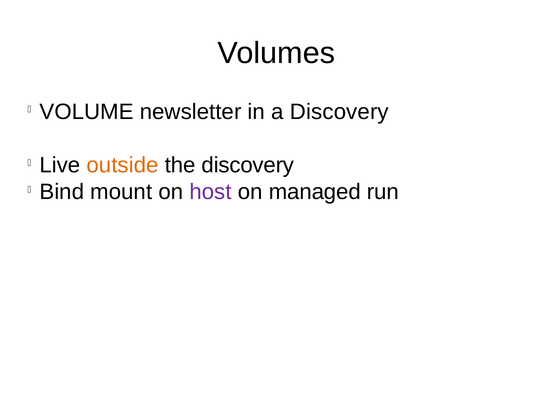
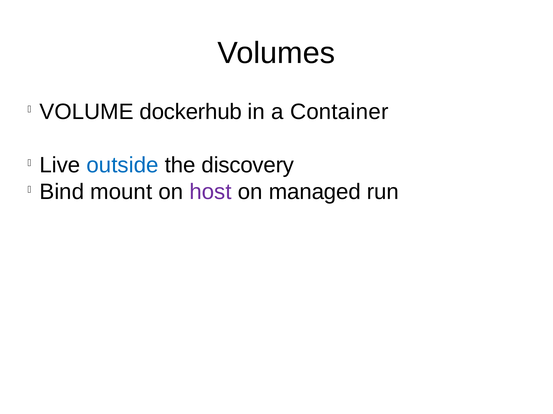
newsletter: newsletter -> dockerhub
a Discovery: Discovery -> Container
outside colour: orange -> blue
